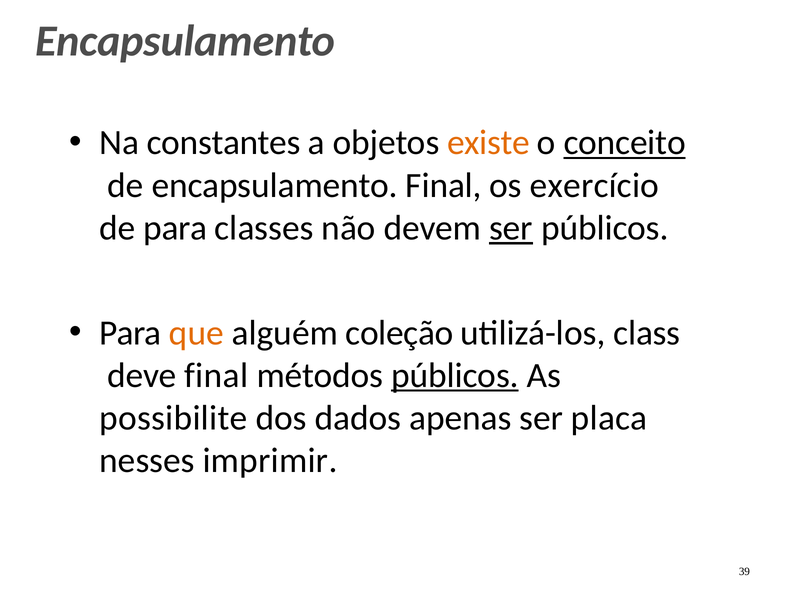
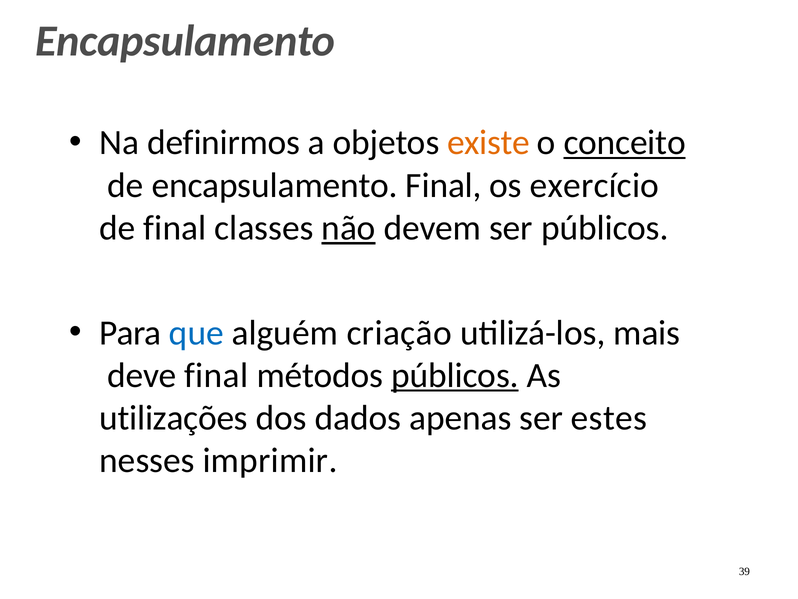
constantes: constantes -> definirmos
de para: para -> final
não underline: none -> present
ser at (511, 228) underline: present -> none
que colour: orange -> blue
coleção: coleção -> criação
class: class -> mais
possibilite: possibilite -> utilizações
placa: placa -> estes
